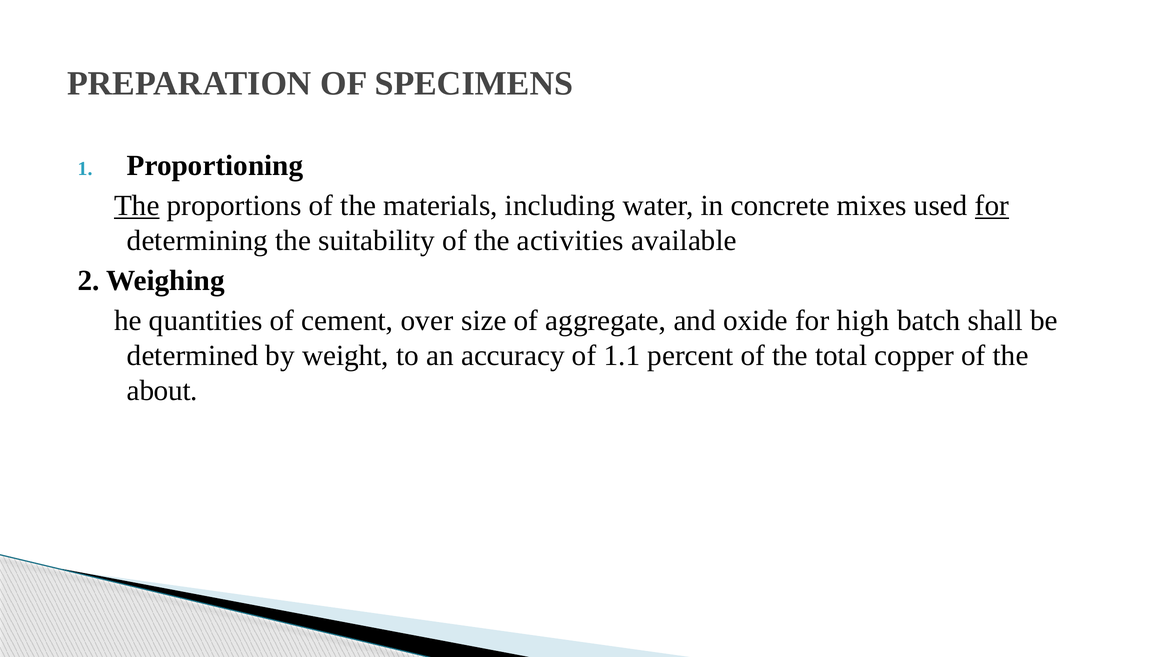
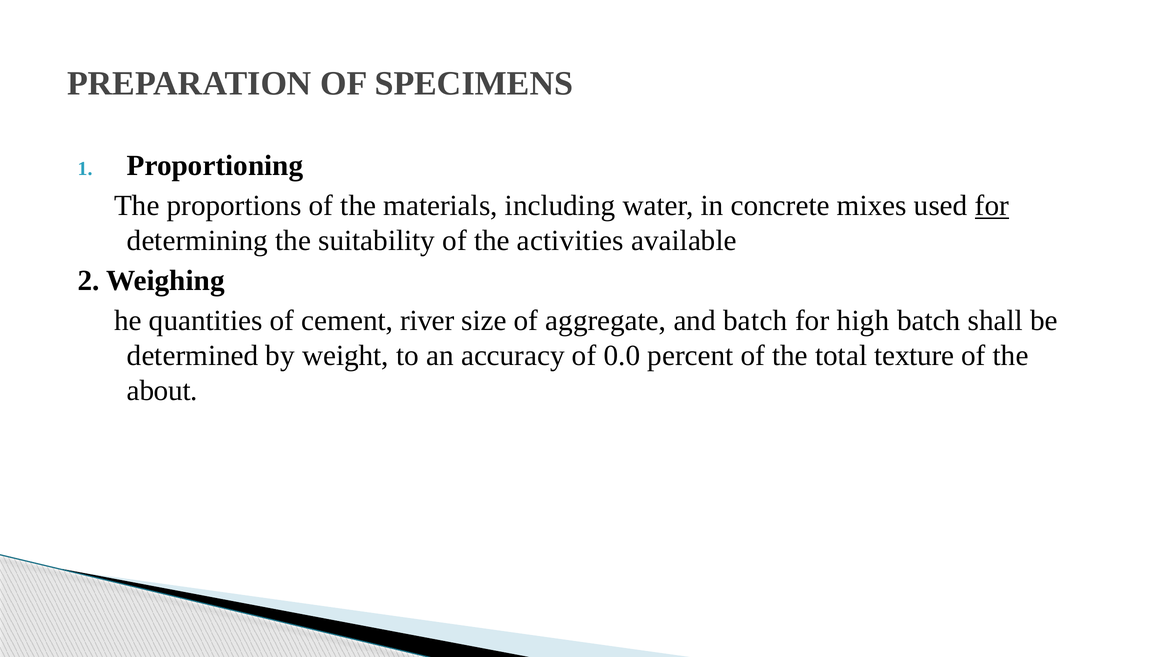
The at (137, 206) underline: present -> none
over: over -> river
and oxide: oxide -> batch
1.1: 1.1 -> 0.0
copper: copper -> texture
